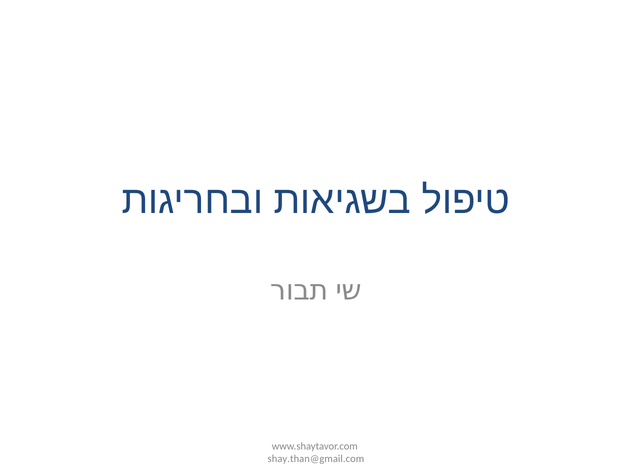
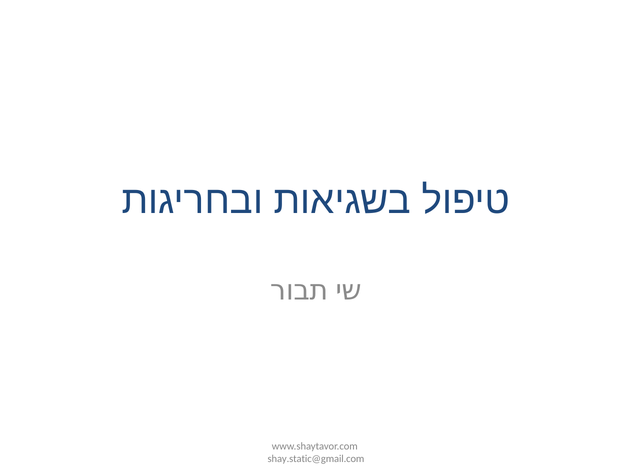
shay.than@gmail.com: shay.than@gmail.com -> shay.static@gmail.com
